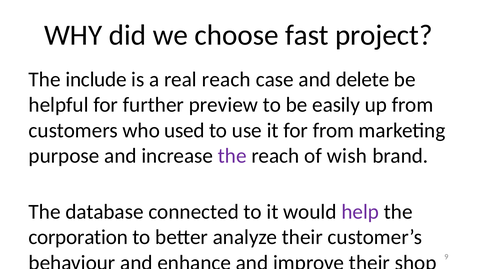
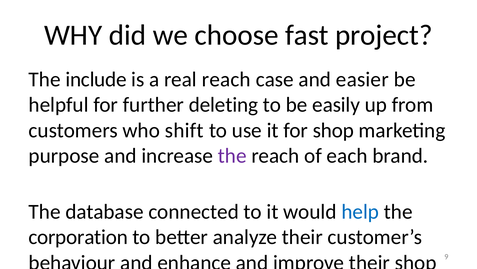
delete: delete -> easier
preview: preview -> deleting
used: used -> shift
for from: from -> shop
wish: wish -> each
help colour: purple -> blue
